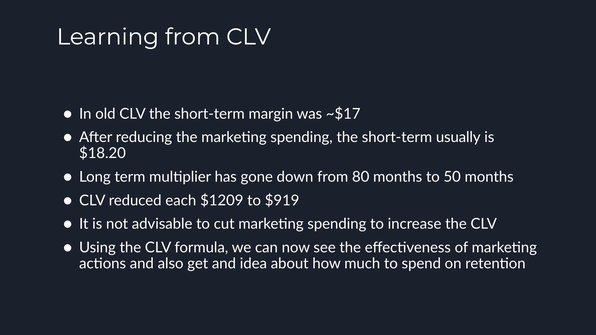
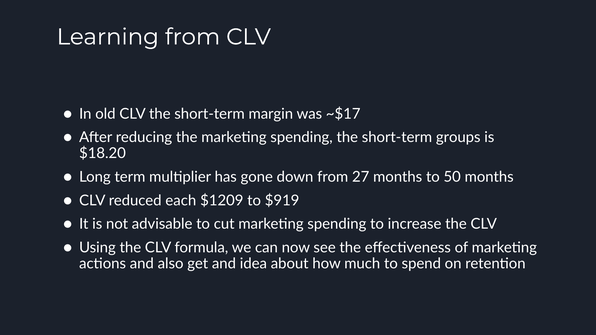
usually: usually -> groups
80: 80 -> 27
